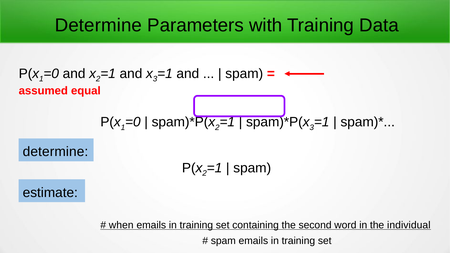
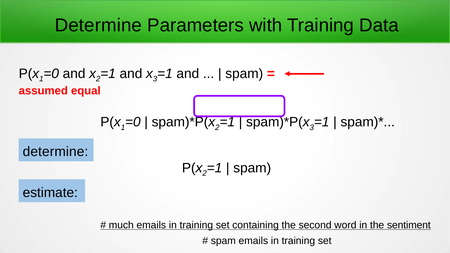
when: when -> much
individual: individual -> sentiment
